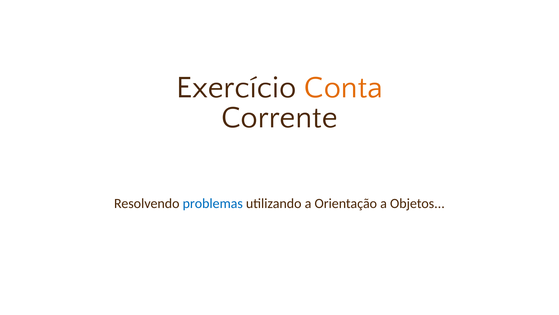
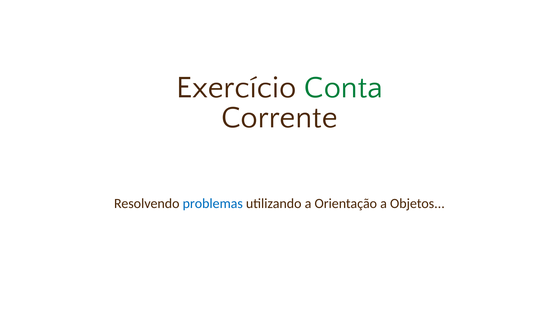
Conta colour: orange -> green
